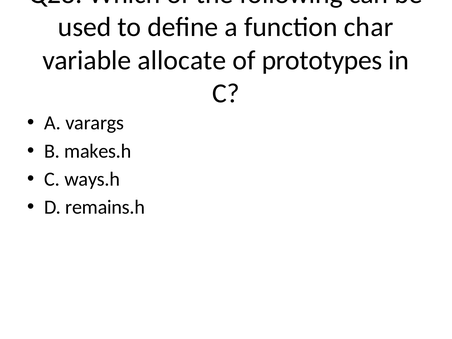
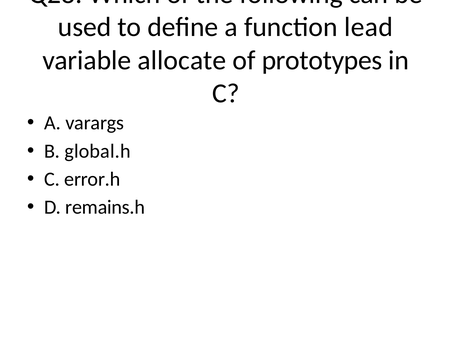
char: char -> lead
makes.h: makes.h -> global.h
ways.h: ways.h -> error.h
